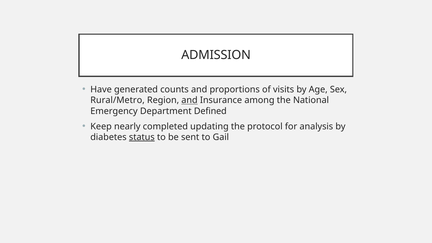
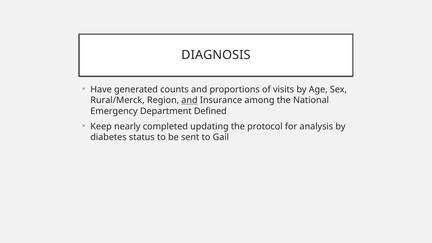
ADMISSION: ADMISSION -> DIAGNOSIS
Rural/Metro: Rural/Metro -> Rural/Merck
status underline: present -> none
